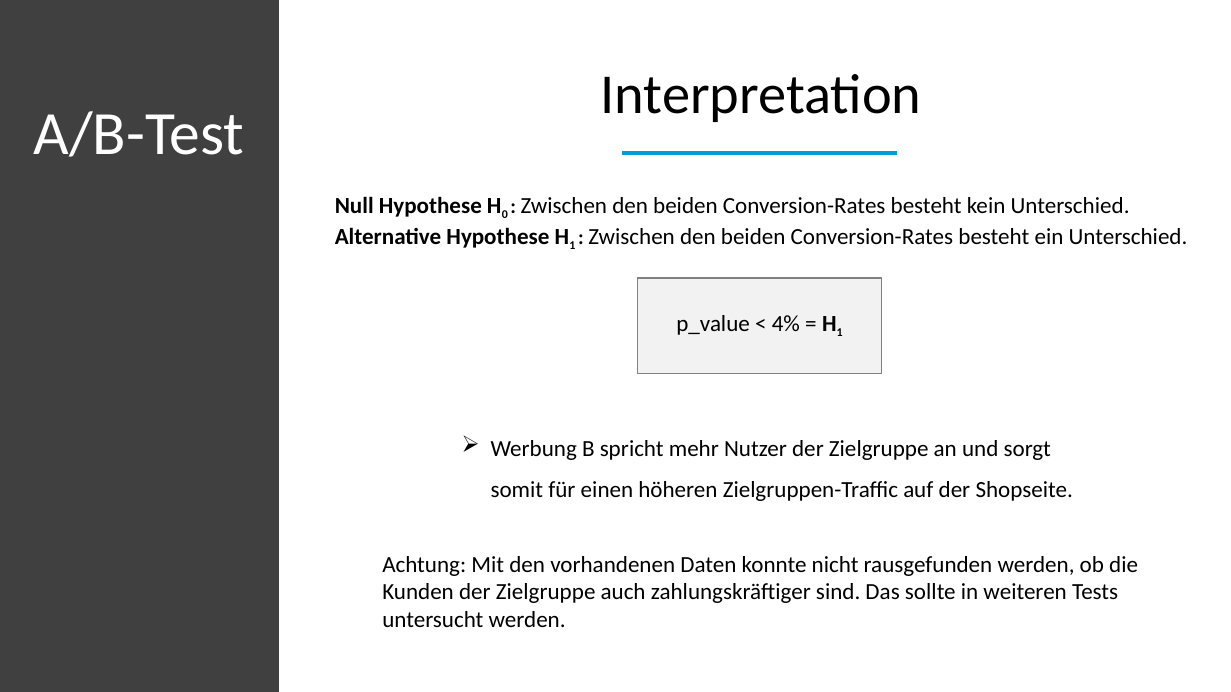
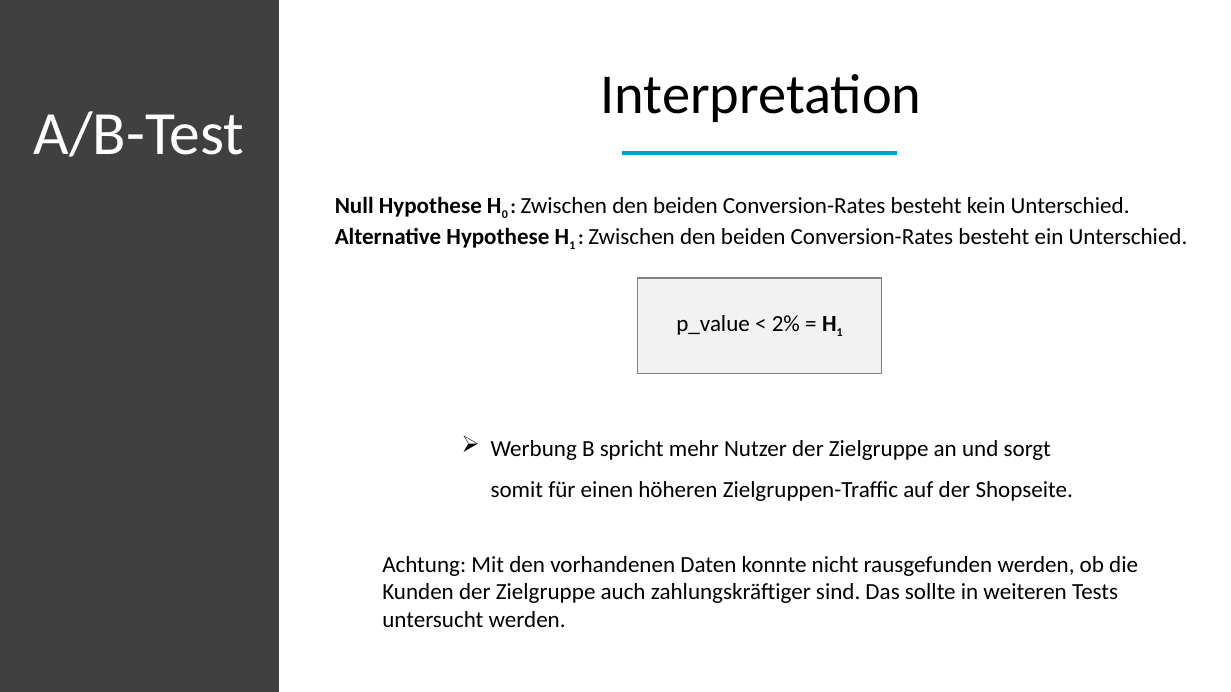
4%: 4% -> 2%
